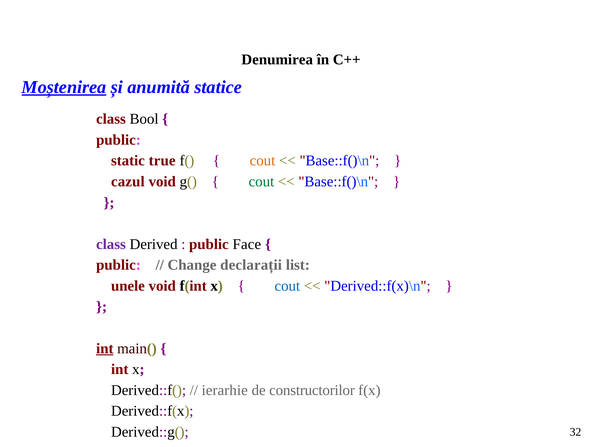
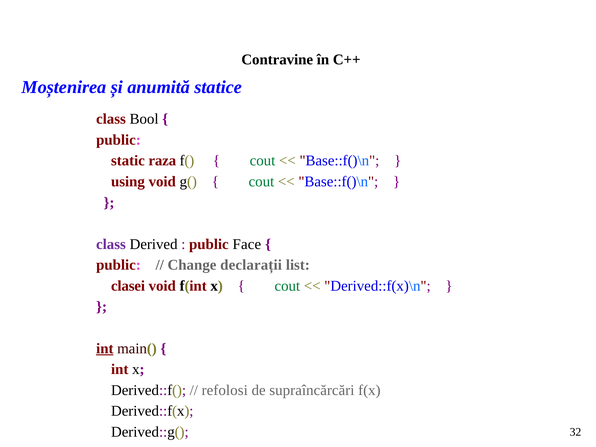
Denumirea: Denumirea -> Contravine
Moștenirea underline: present -> none
true: true -> raza
cout at (263, 161) colour: orange -> green
cazul: cazul -> using
unele: unele -> clasei
cout at (287, 286) colour: blue -> green
ierarhie: ierarhie -> refolosi
constructorilor: constructorilor -> supraîncărcări
